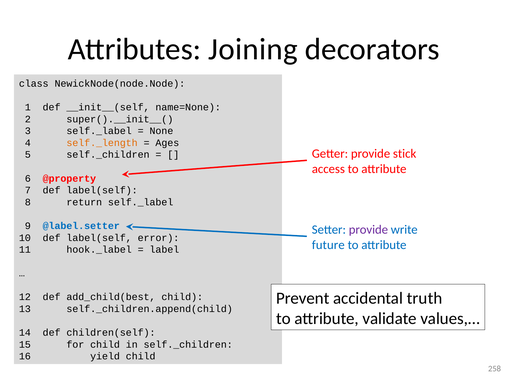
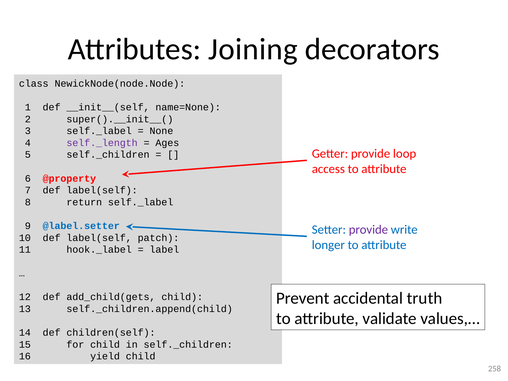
self._length colour: orange -> purple
stick: stick -> loop
error: error -> patch
future: future -> longer
add_child(best: add_child(best -> add_child(gets
